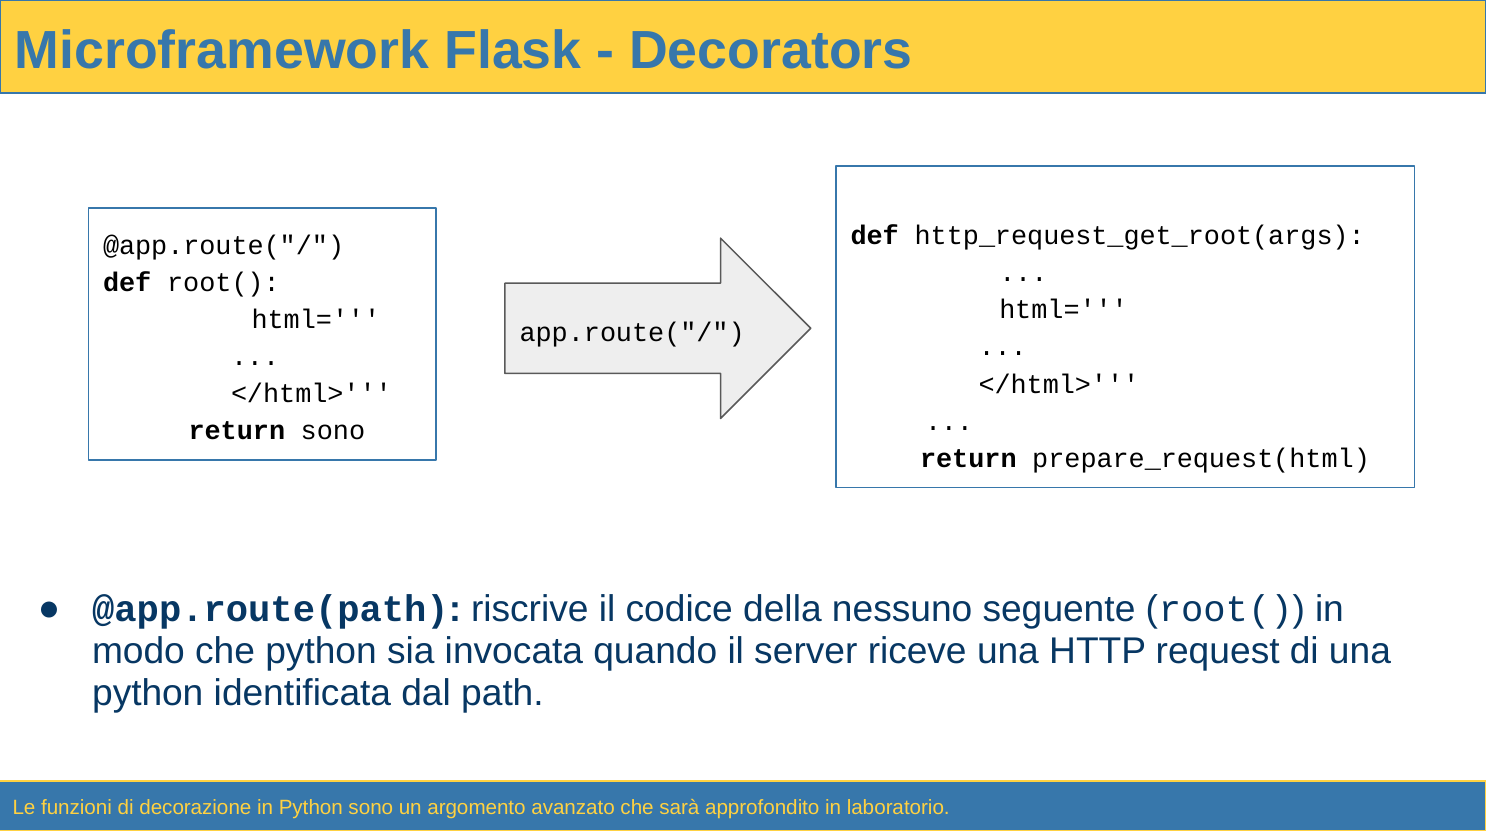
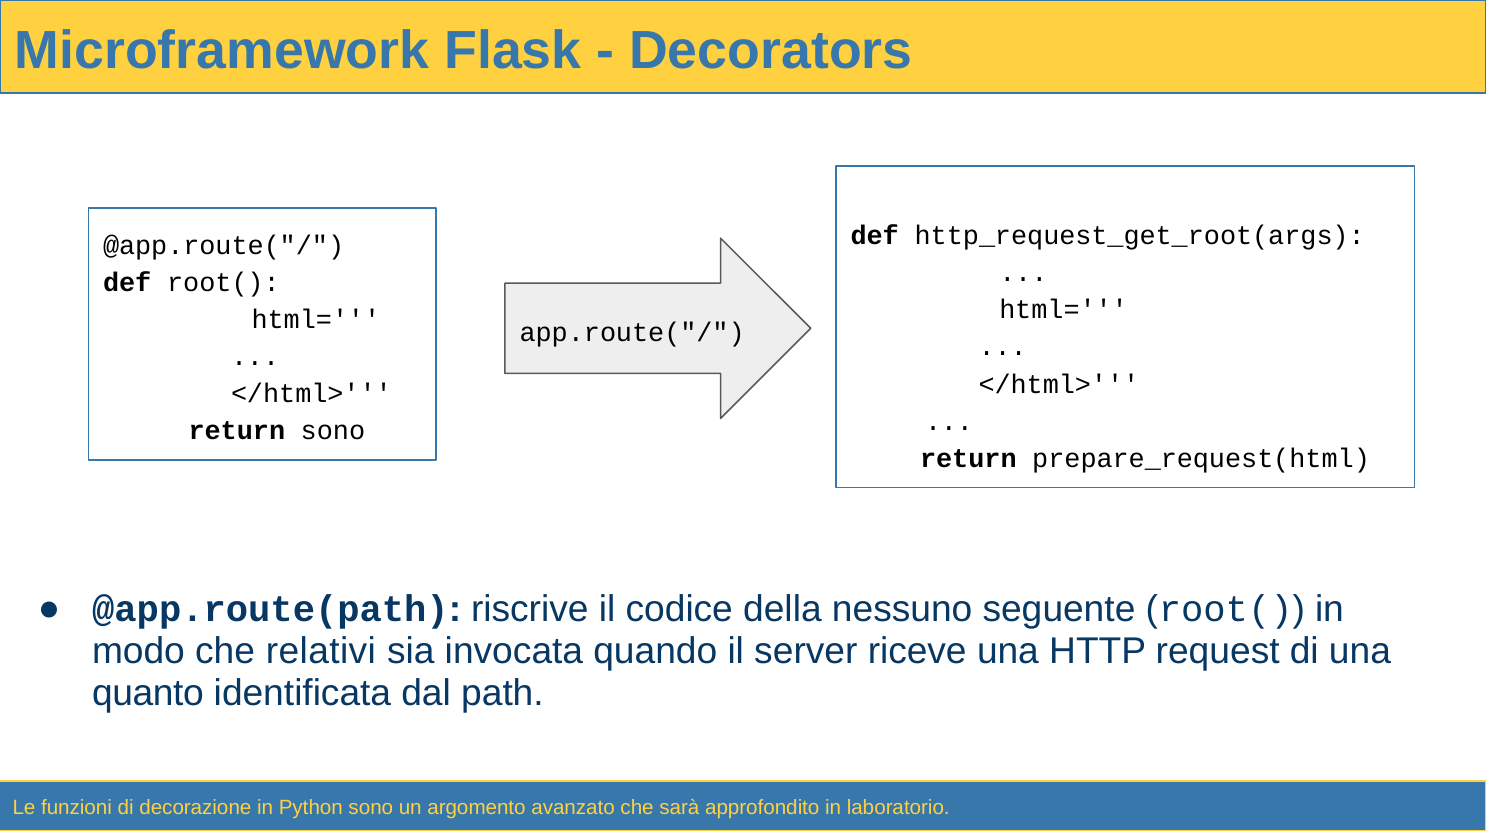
che python: python -> relativi
python at (148, 694): python -> quanto
